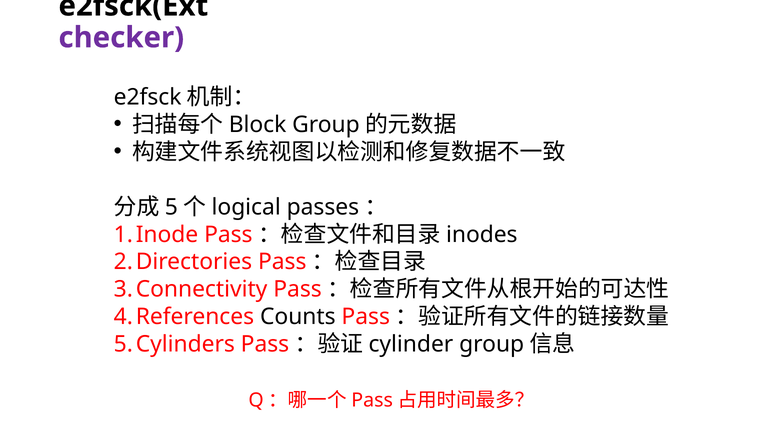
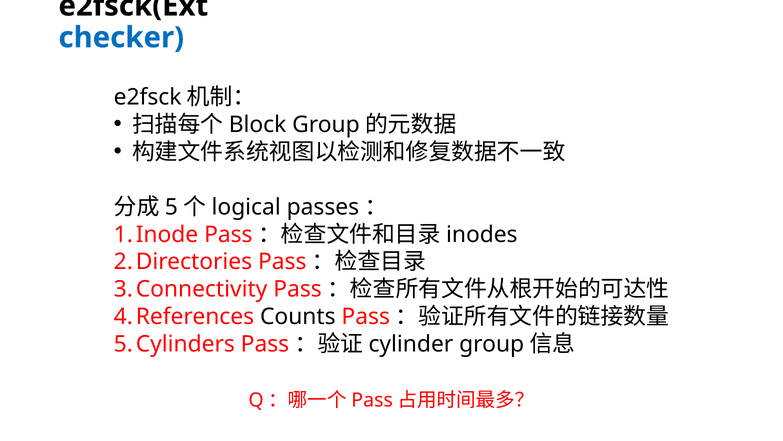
checker colour: purple -> blue
